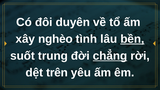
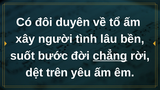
nghèo: nghèo -> người
bền underline: present -> none
trung: trung -> bước
